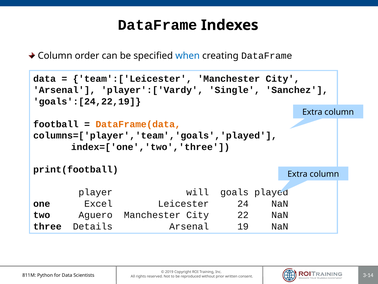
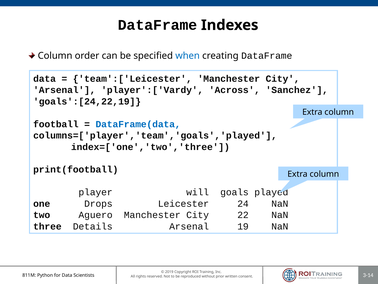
Single: Single -> Across
DataFrame(data colour: orange -> blue
Excel: Excel -> Drops
